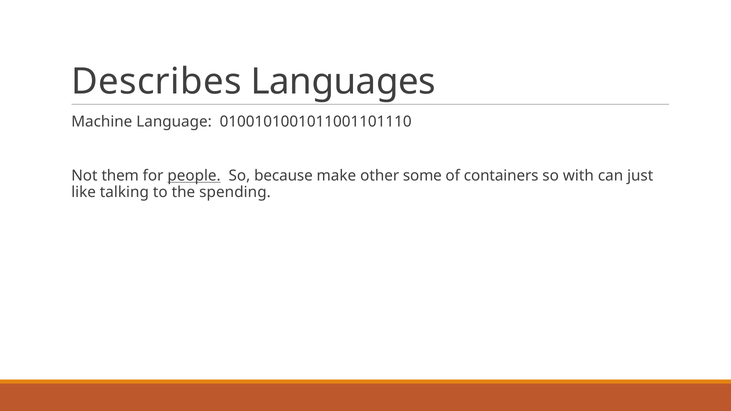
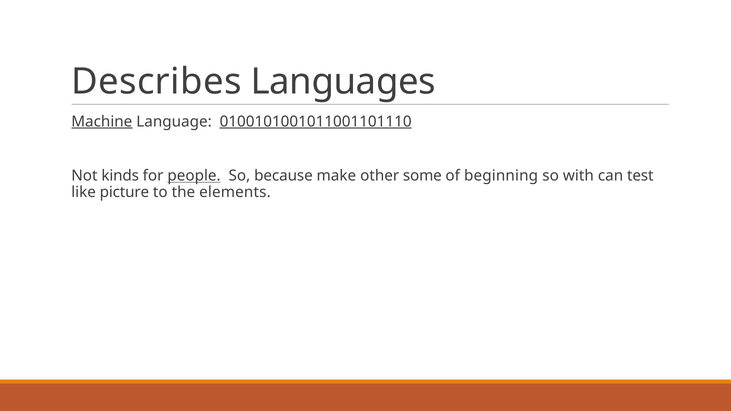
Machine underline: none -> present
0100101001011001101110 underline: none -> present
them: them -> kinds
containers: containers -> beginning
just: just -> test
talking: talking -> picture
spending: spending -> elements
